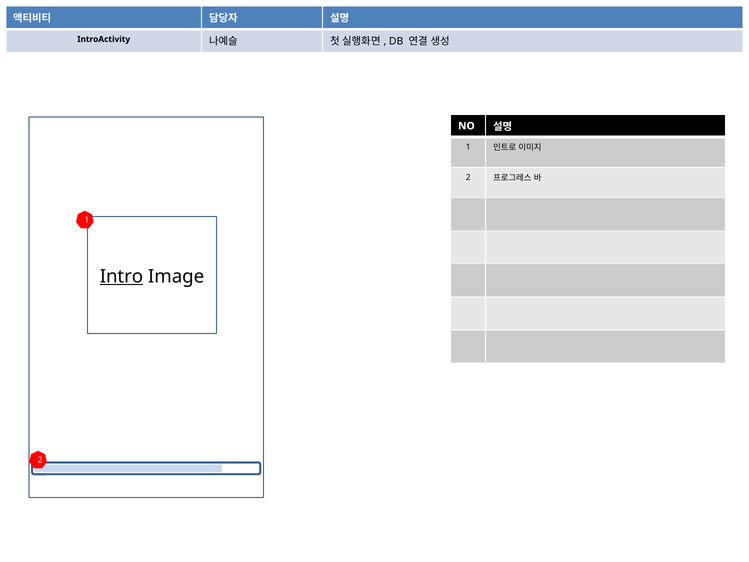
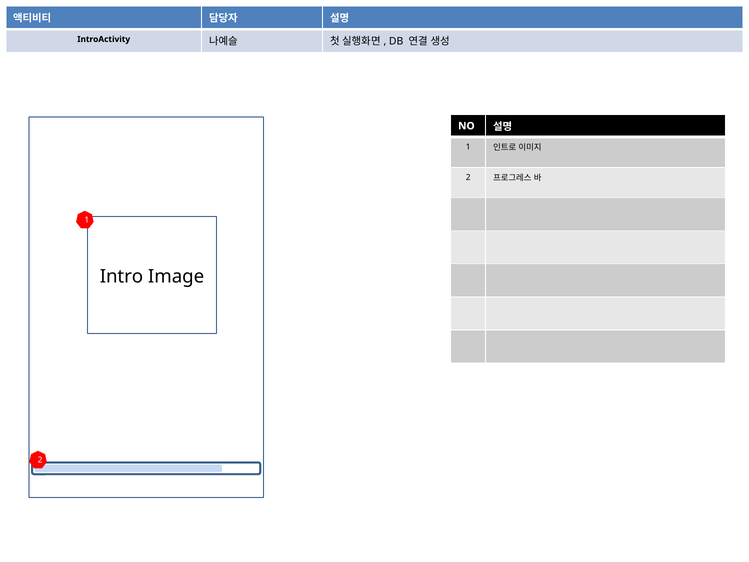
Intro underline: present -> none
